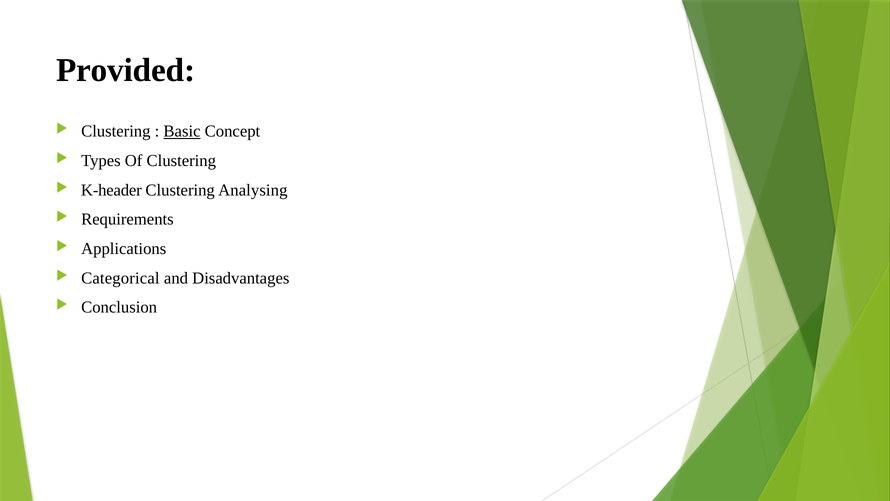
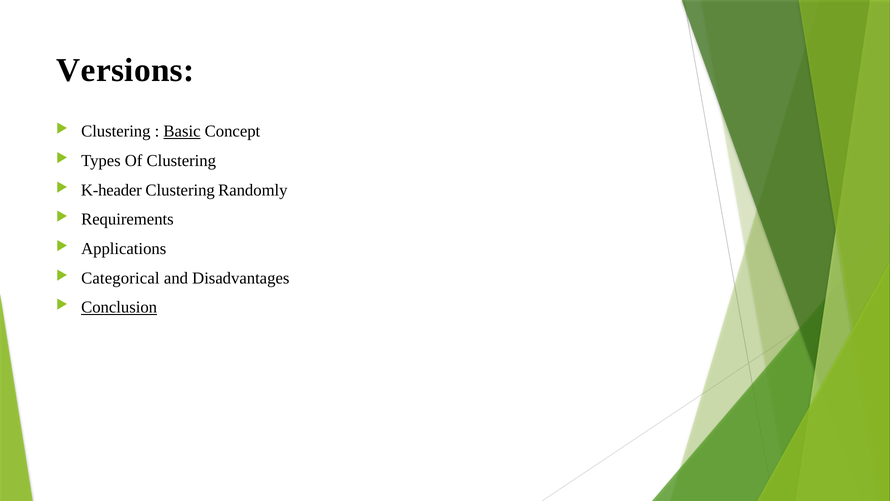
Provided: Provided -> Versions
Analysing: Analysing -> Randomly
Conclusion underline: none -> present
